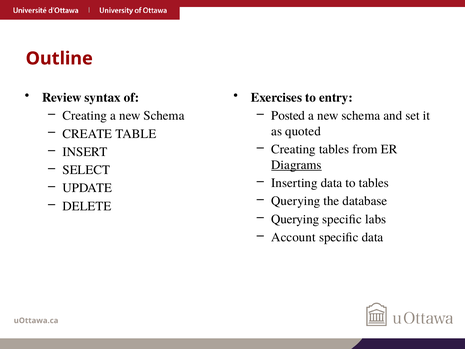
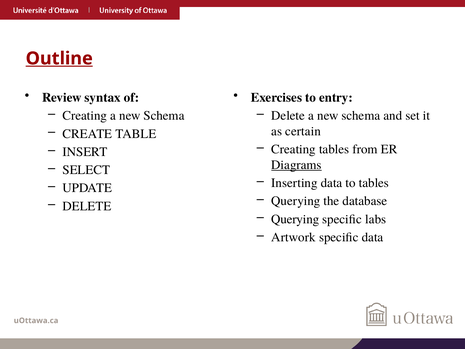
Outline underline: none -> present
Posted at (288, 116): Posted -> Delete
quoted: quoted -> certain
Account: Account -> Artwork
